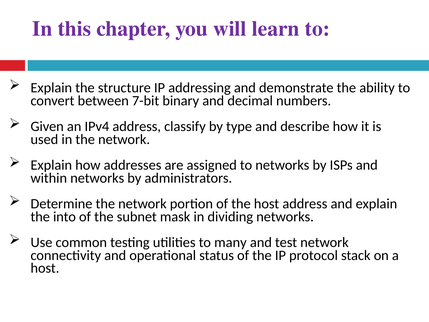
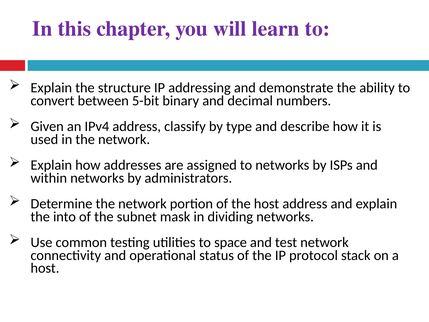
7-bit: 7-bit -> 5-bit
many: many -> space
